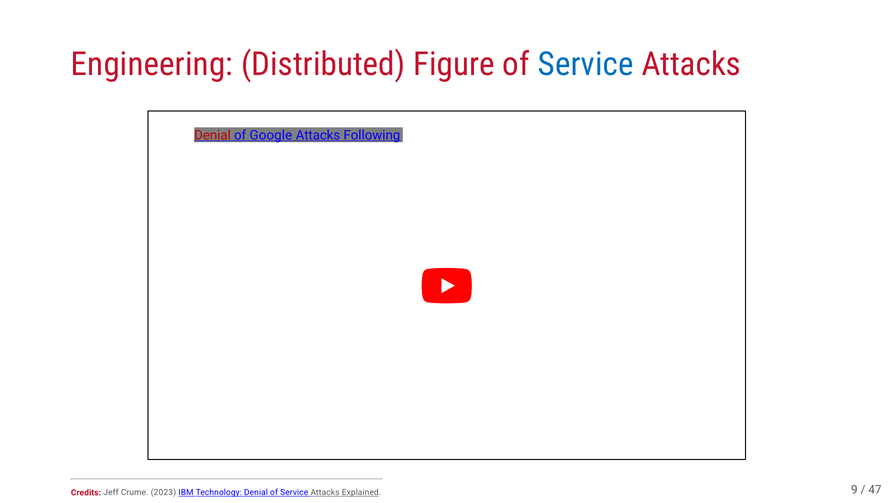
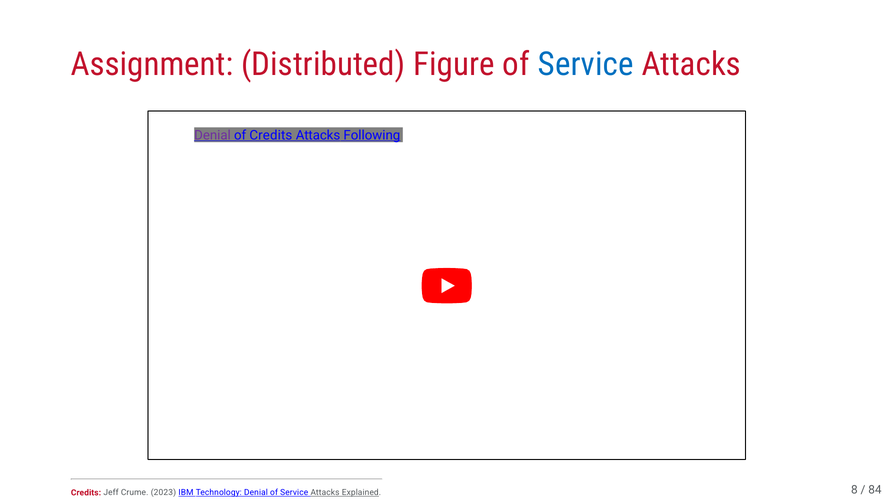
Engineering: Engineering -> Assignment
Denial at (213, 135) colour: red -> purple
of Google: Google -> Credits
9: 9 -> 8
47: 47 -> 84
